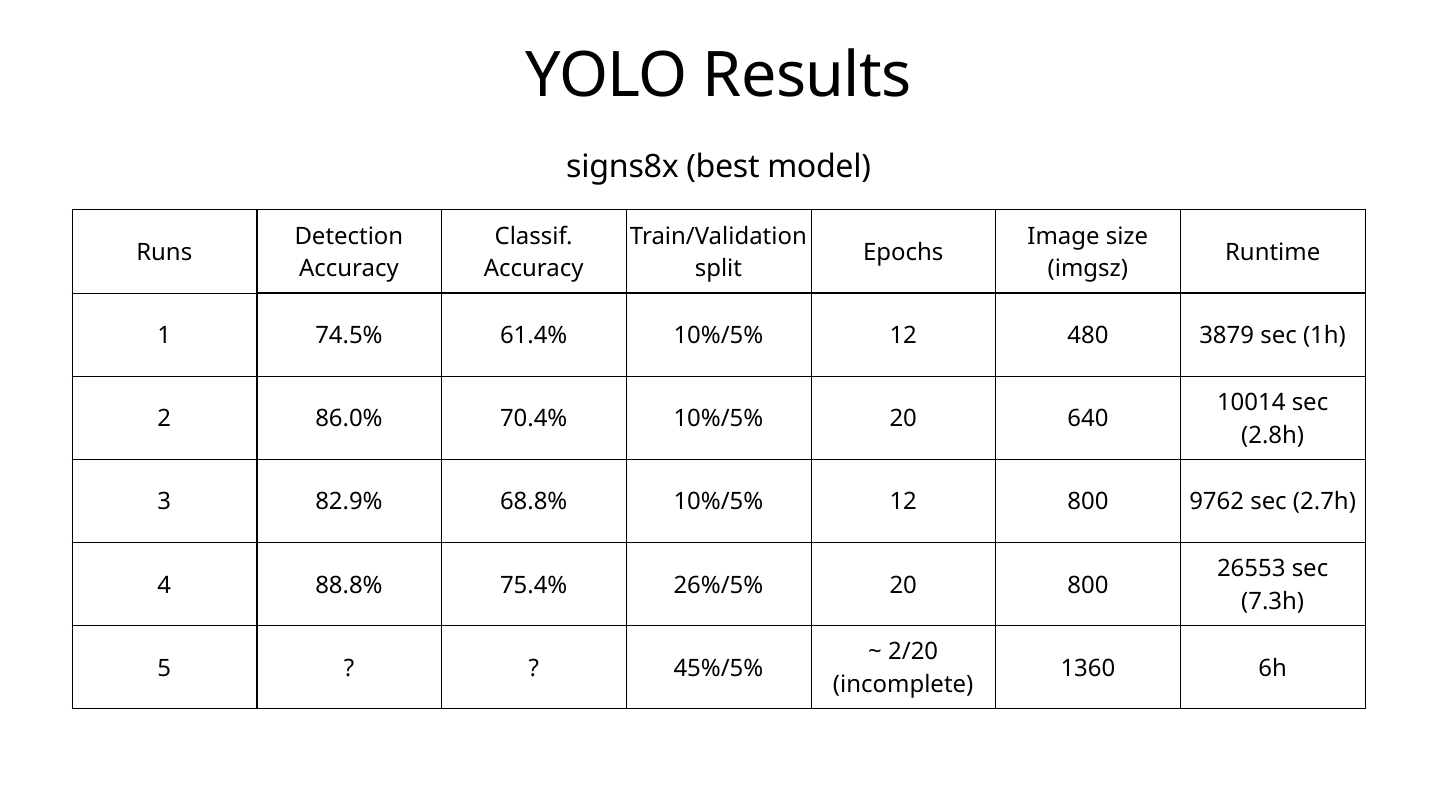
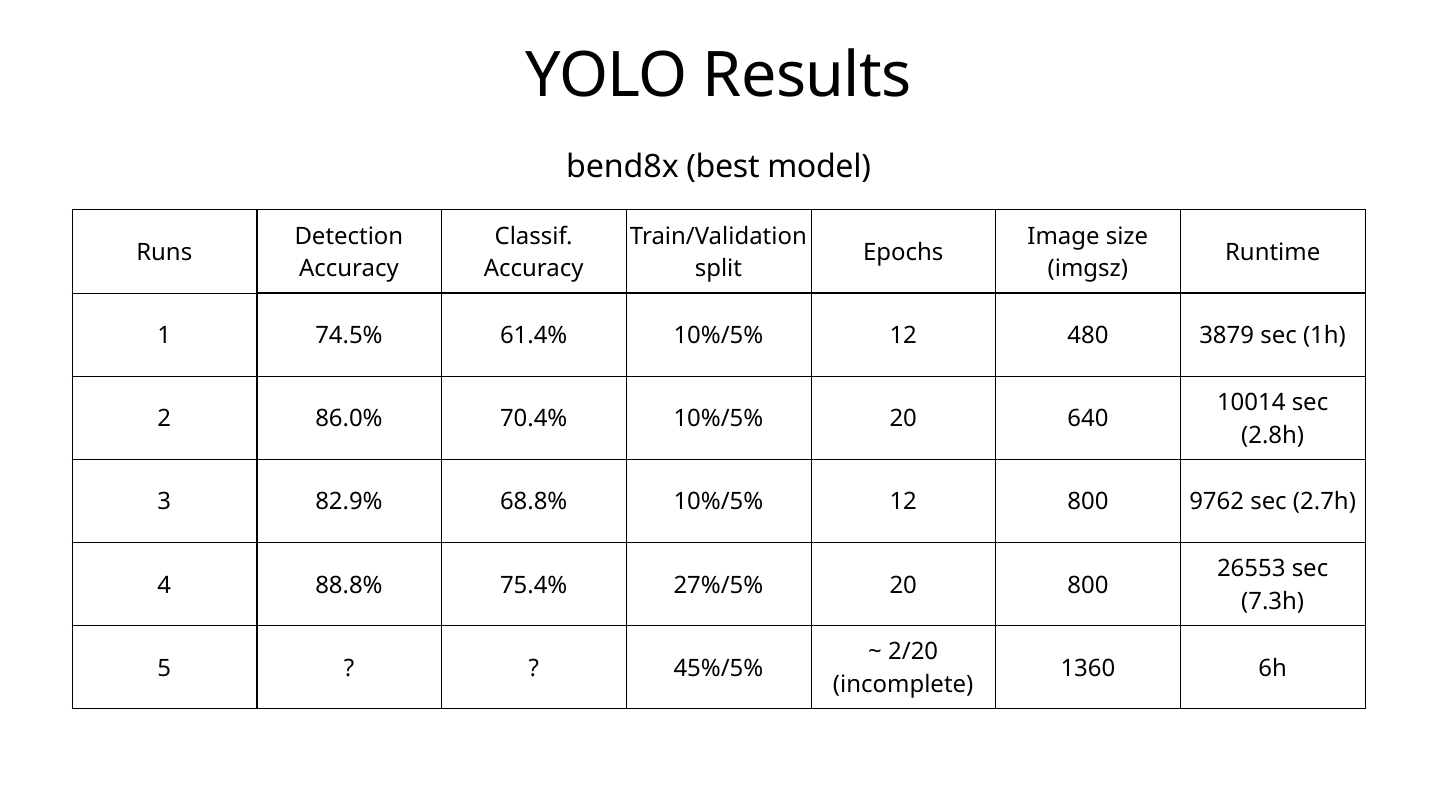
signs8x: signs8x -> bend8x
26%/5%: 26%/5% -> 27%/5%
